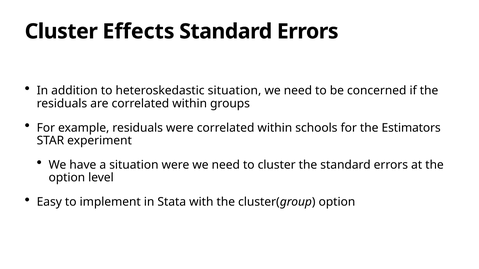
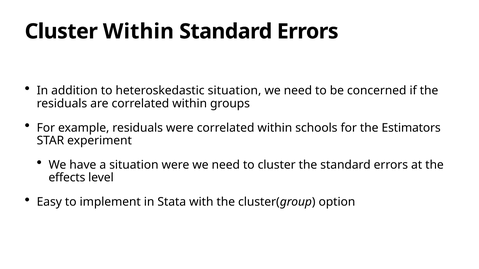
Cluster Effects: Effects -> Within
option at (67, 178): option -> effects
